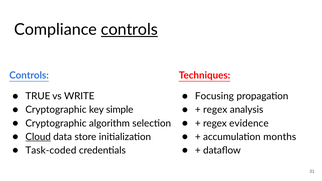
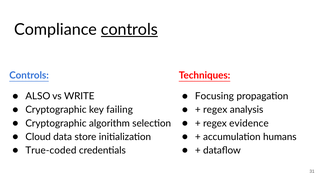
TRUE: TRUE -> ALSO
simple: simple -> failing
Cloud underline: present -> none
months: months -> humans
Task-coded: Task-coded -> True-coded
